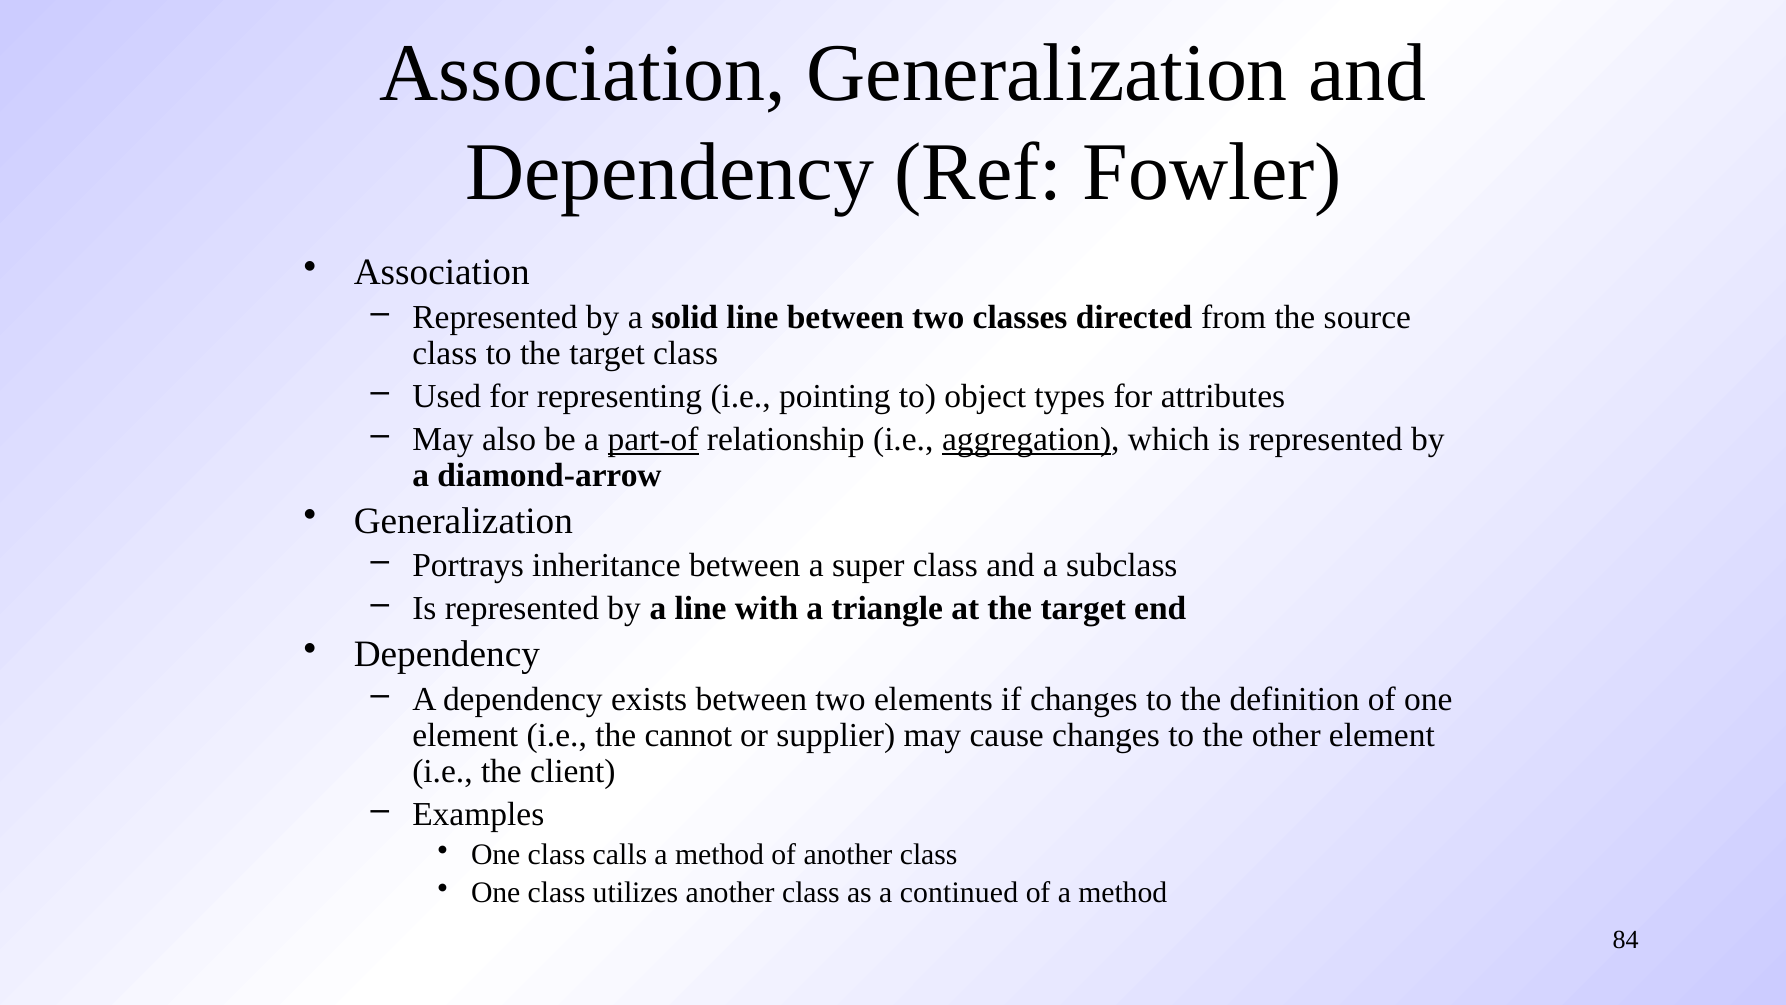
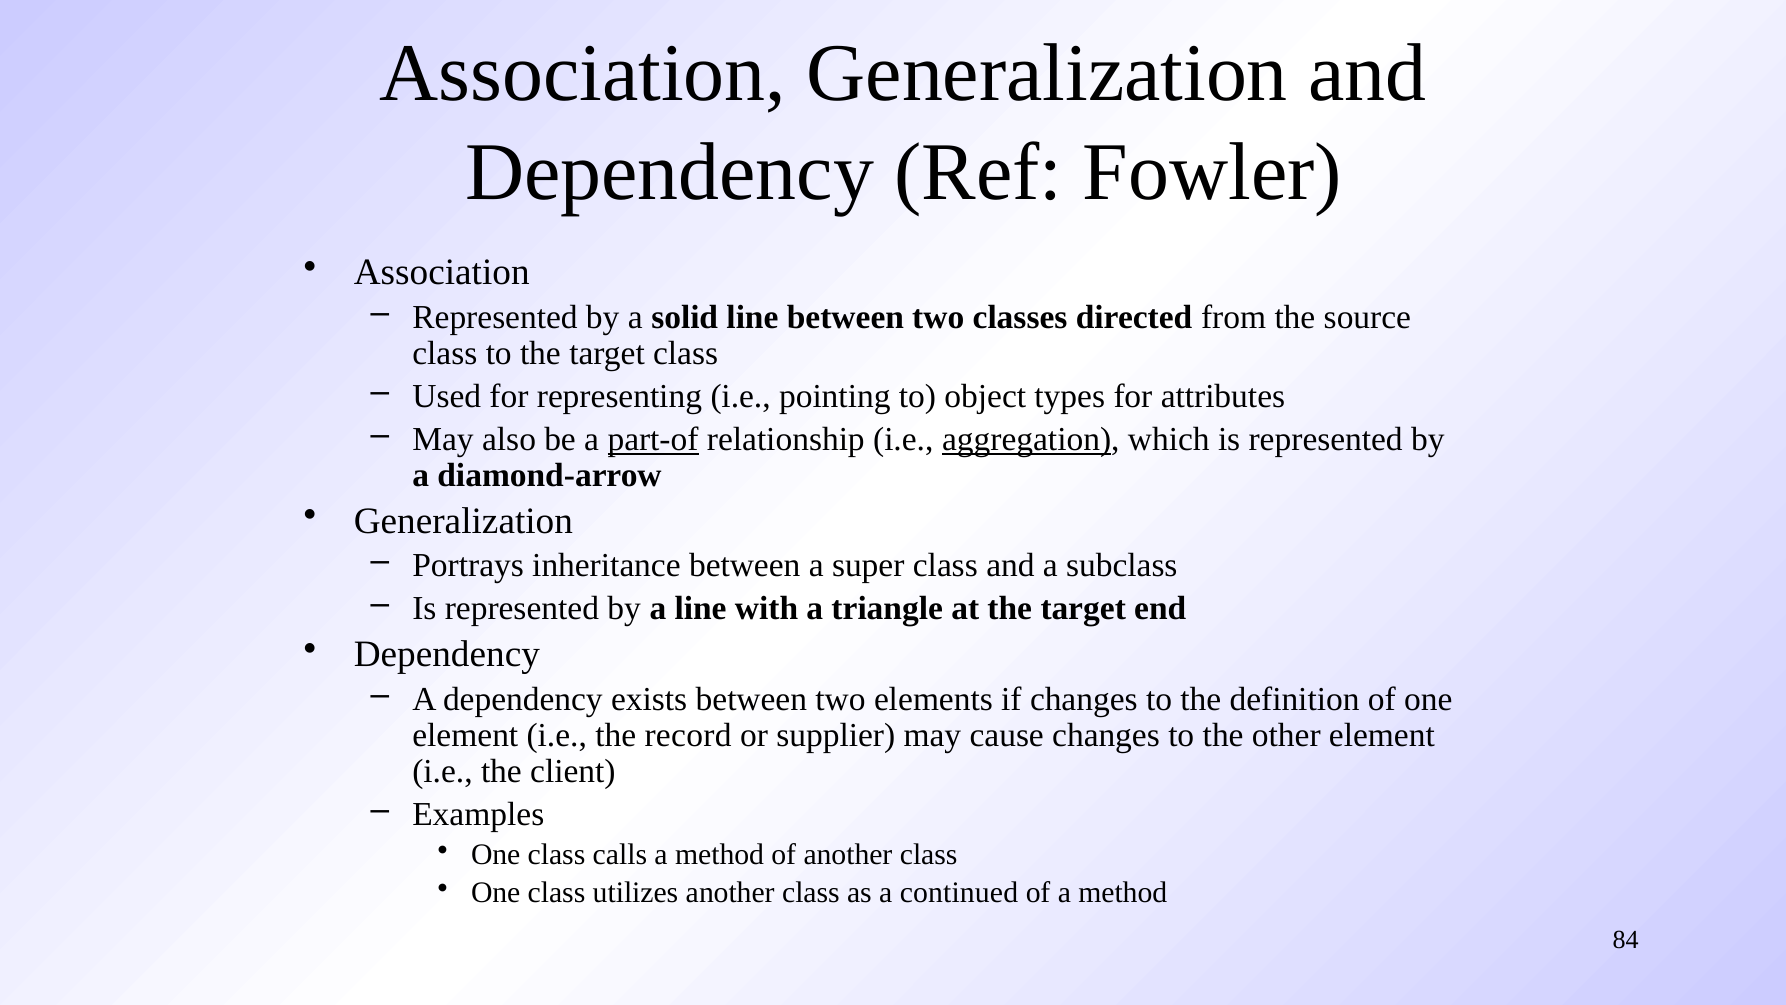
cannot: cannot -> record
